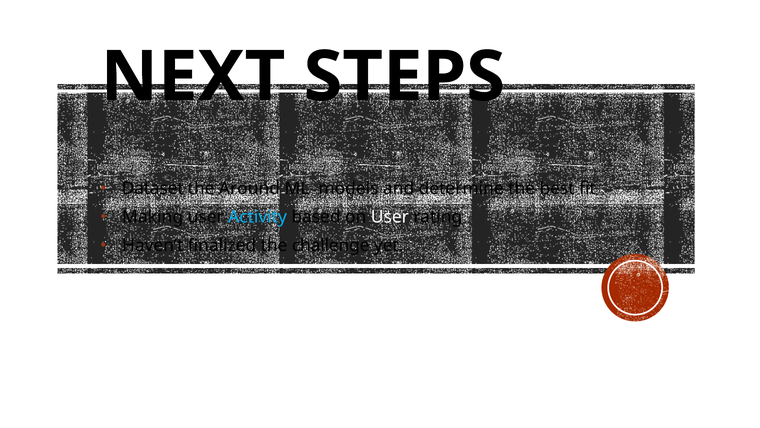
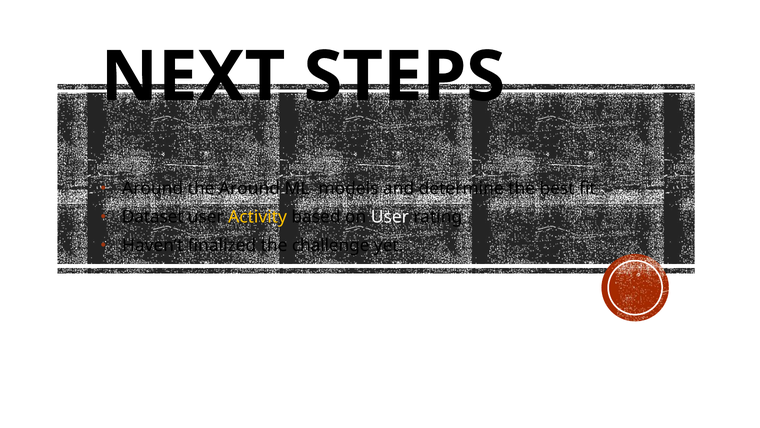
Dataset at (153, 189): Dataset -> Around
Making: Making -> Dataset
Activity colour: light blue -> yellow
